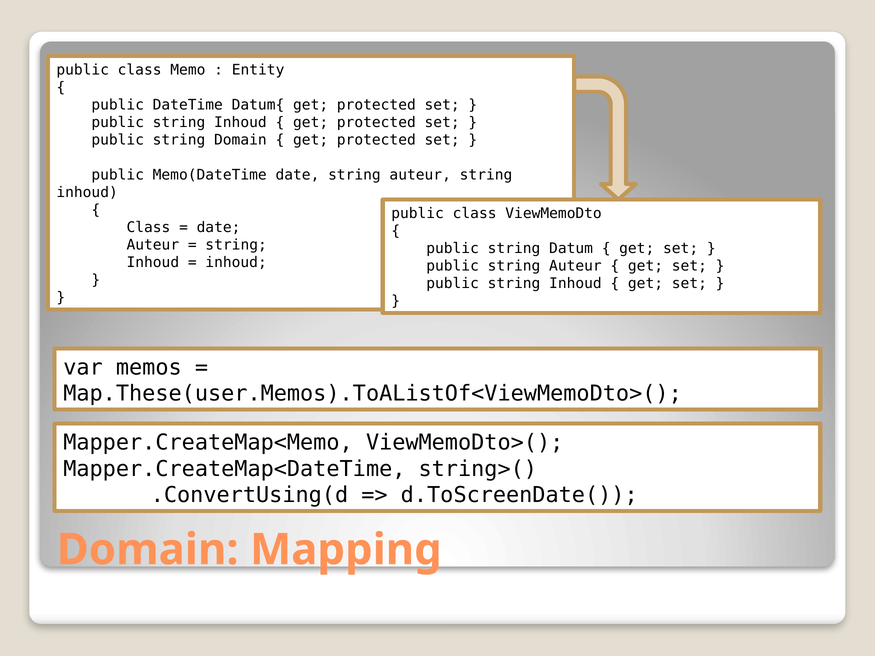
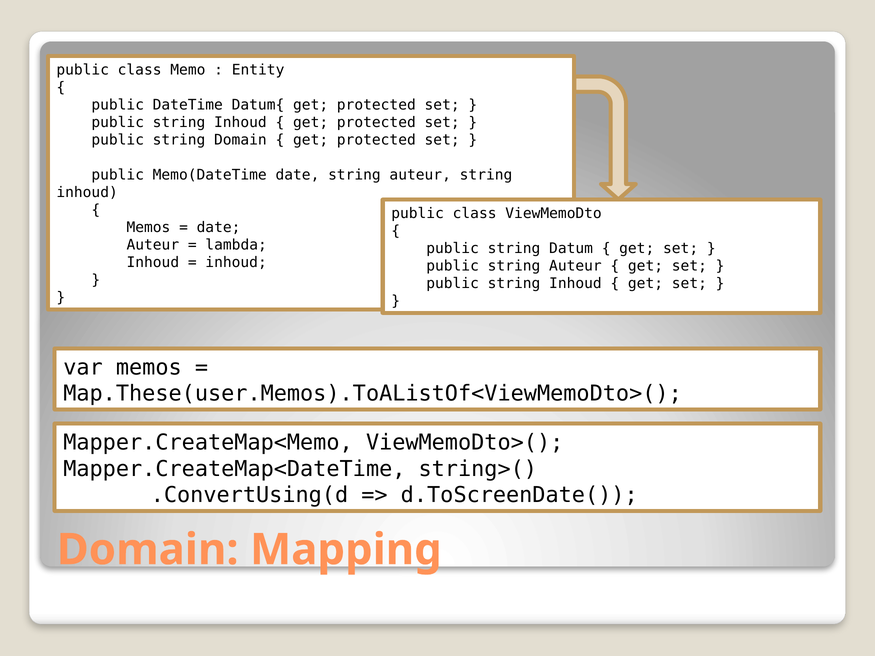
Class at (148, 228): Class -> Memos
string at (236, 245): string -> lambda
